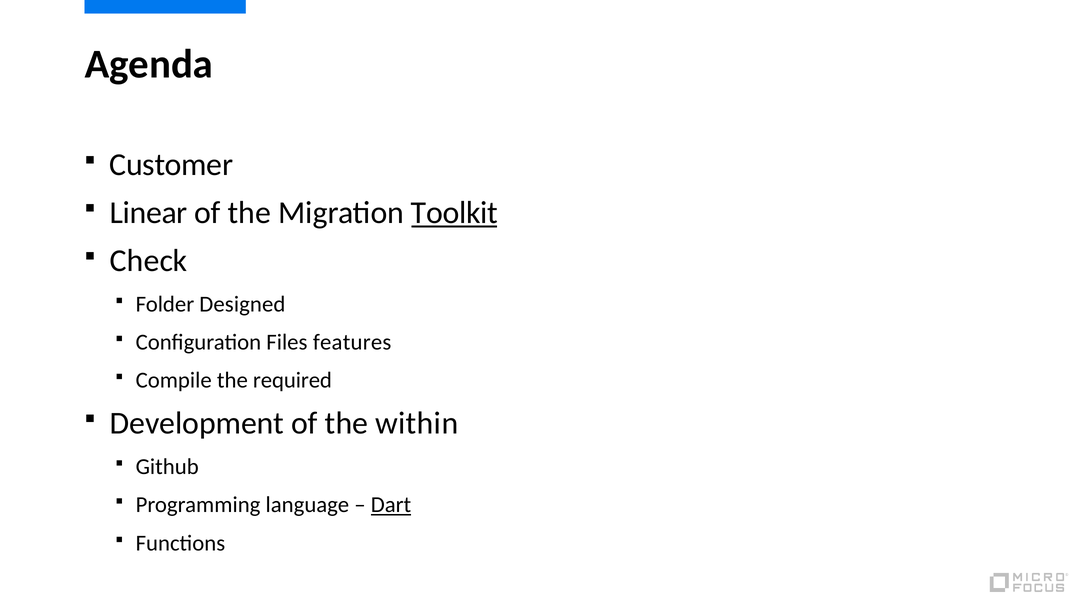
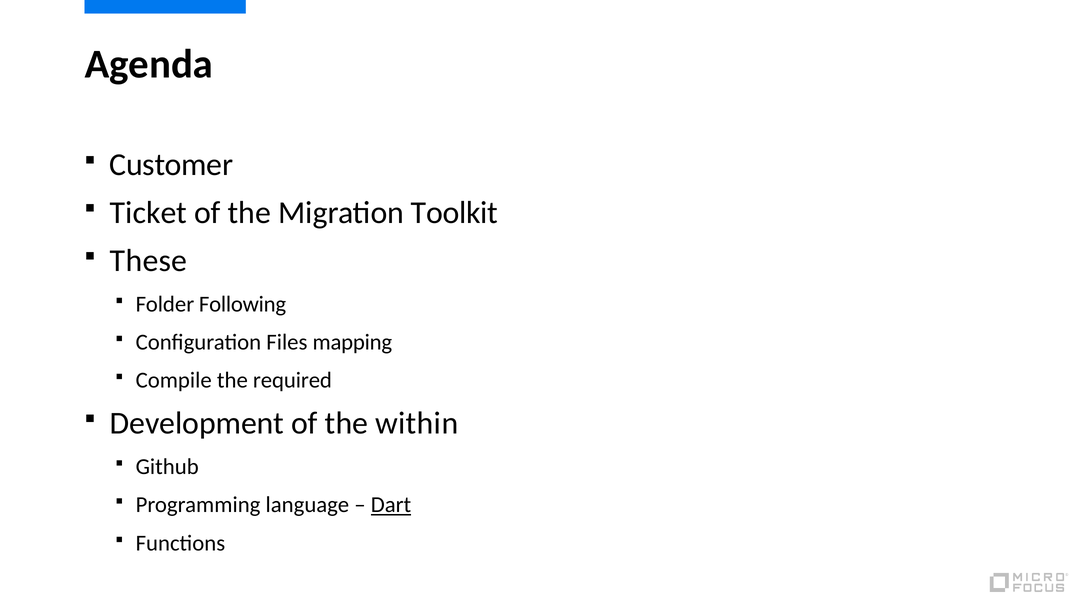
Linear: Linear -> Ticket
Toolkit underline: present -> none
Check: Check -> These
Designed: Designed -> Following
features: features -> mapping
